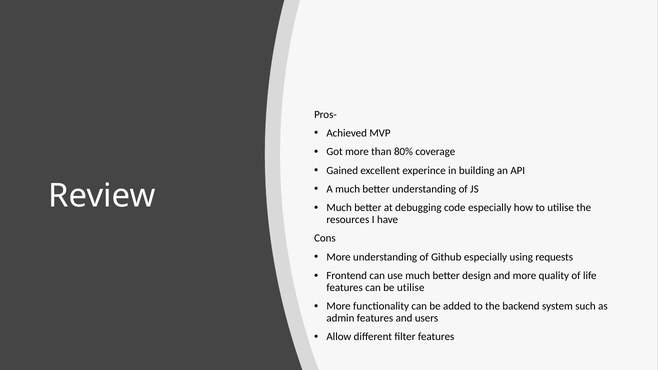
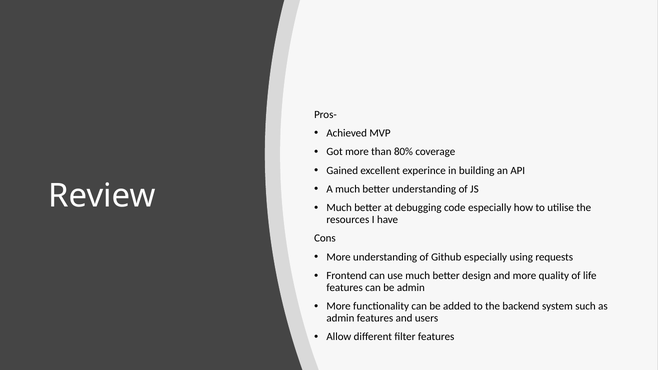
be utilise: utilise -> admin
